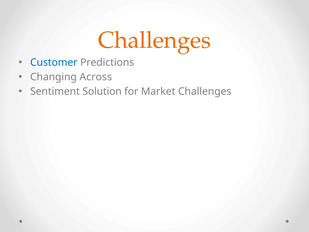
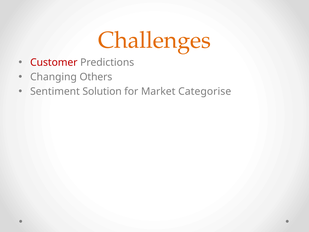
Customer colour: blue -> red
Across: Across -> Others
Market Challenges: Challenges -> Categorise
